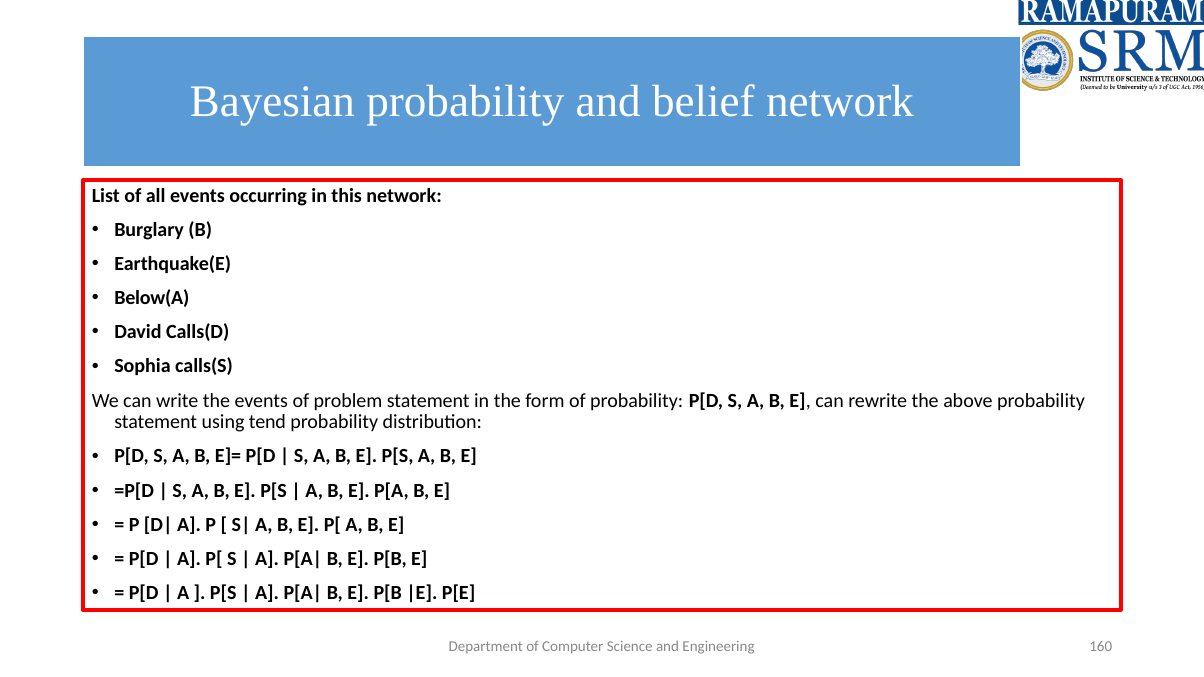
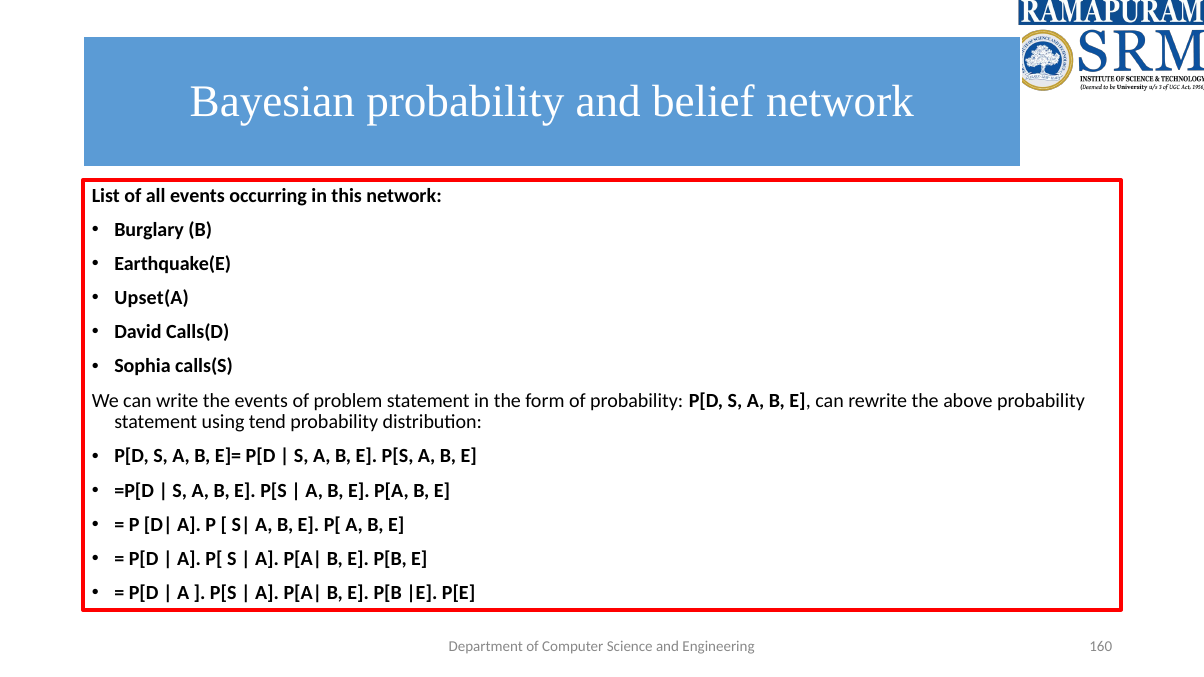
Below(A: Below(A -> Upset(A
